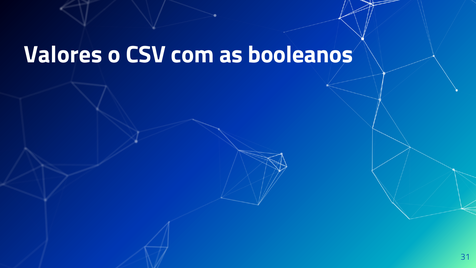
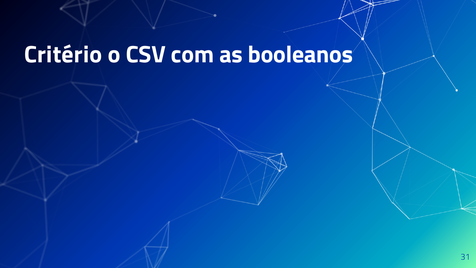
Valores: Valores -> Critério
